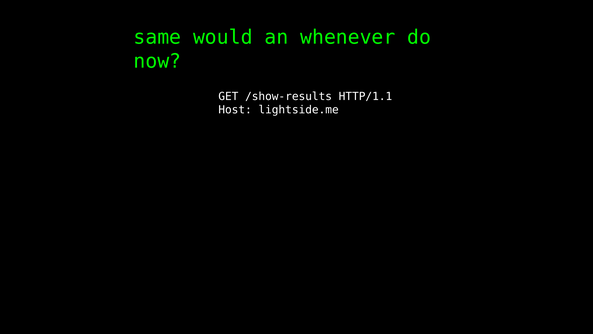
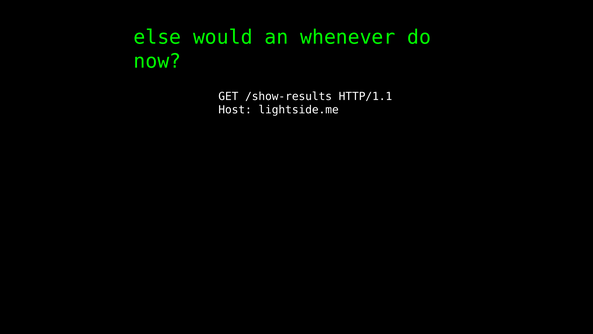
same: same -> else
